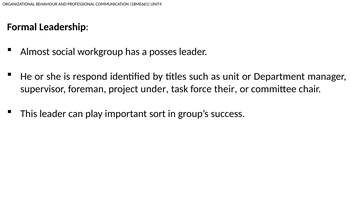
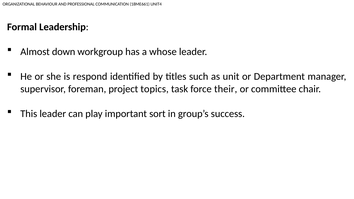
social: social -> down
posses: posses -> whose
under: under -> topics
